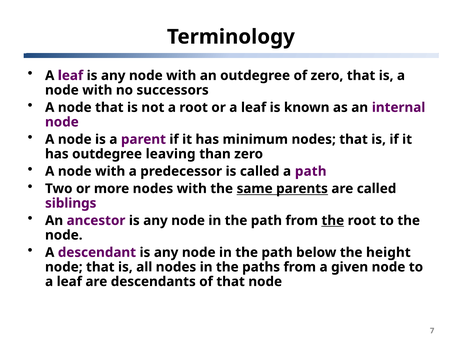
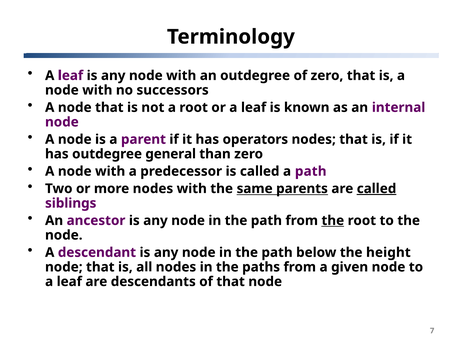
minimum: minimum -> operators
leaving: leaving -> general
called at (377, 188) underline: none -> present
